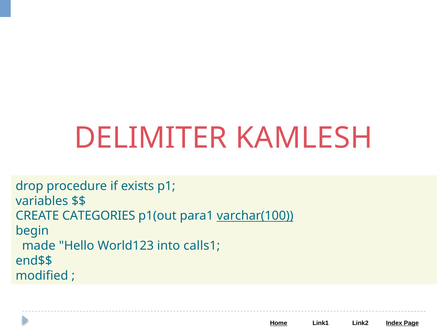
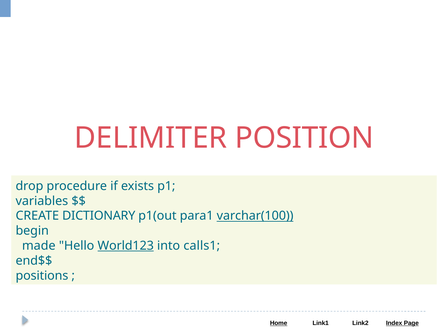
KAMLESH: KAMLESH -> POSITION
CATEGORIES: CATEGORIES -> DICTIONARY
World123 underline: none -> present
modified: modified -> positions
